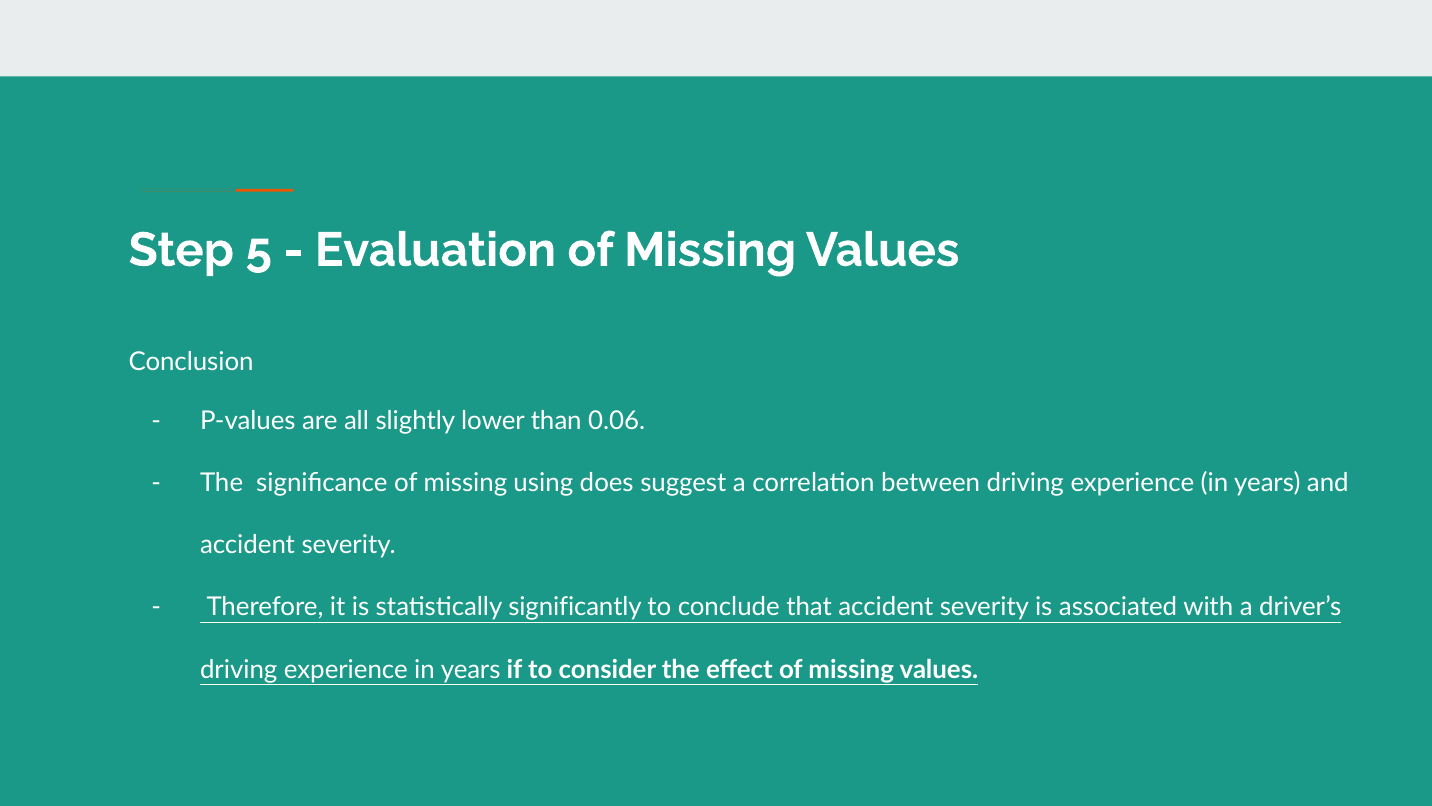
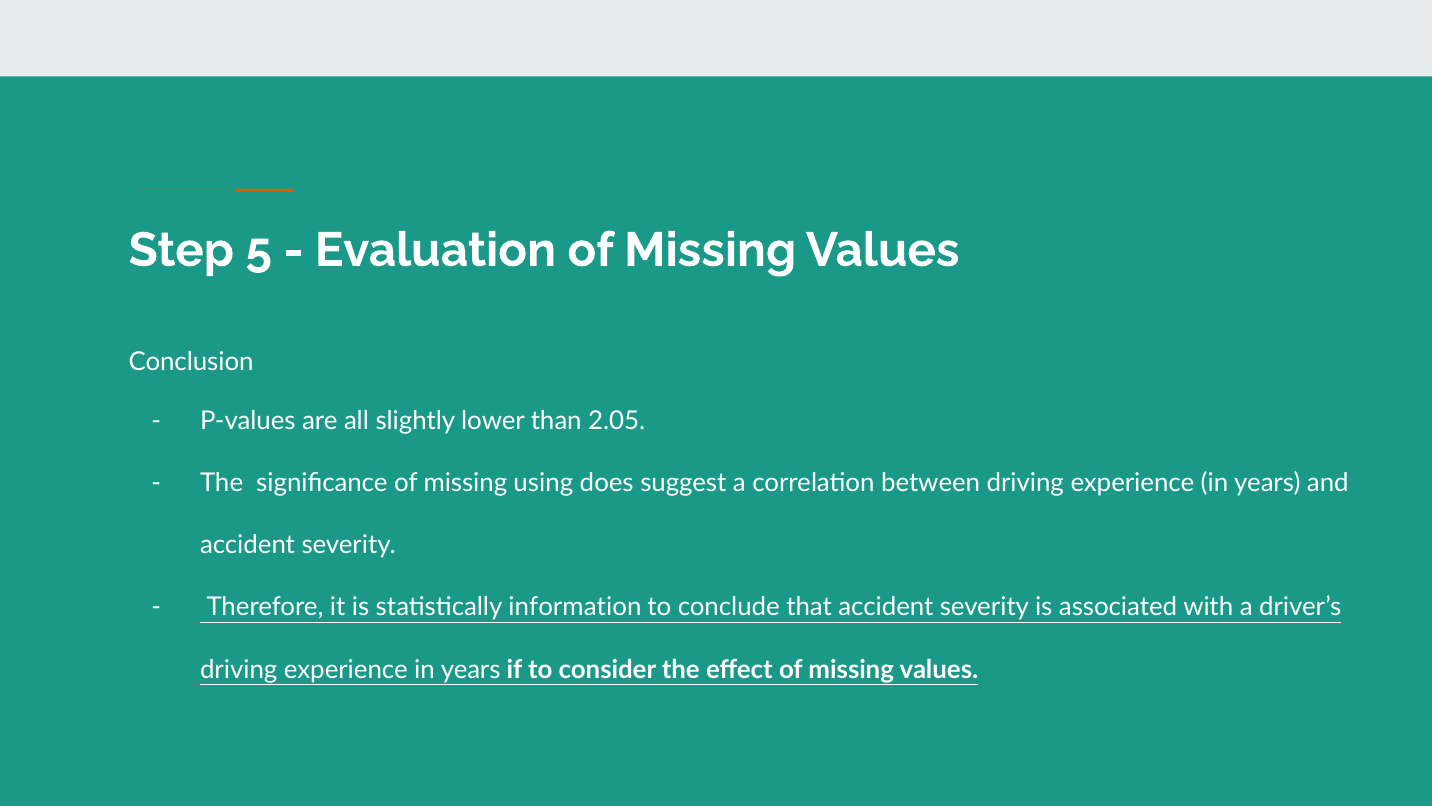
0.06: 0.06 -> 2.05
significantly: significantly -> information
